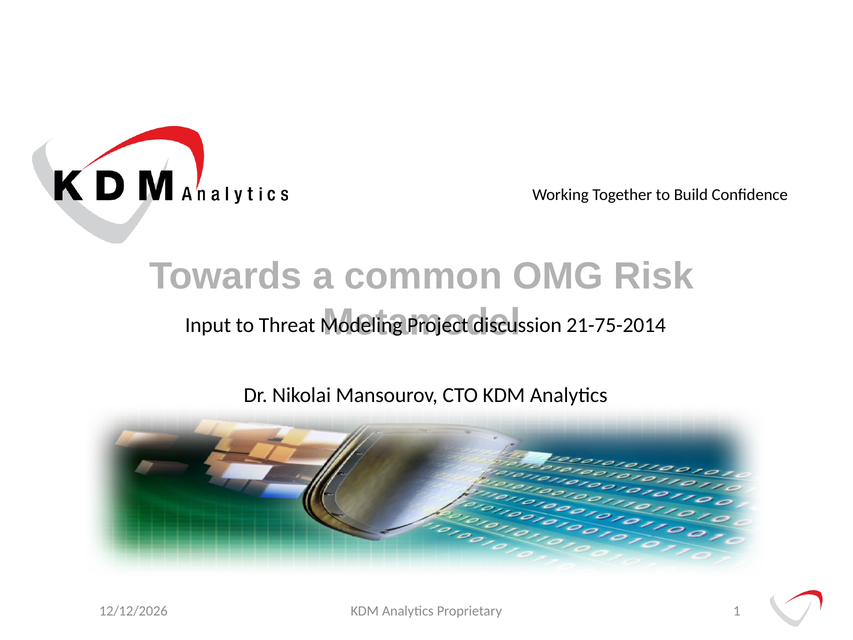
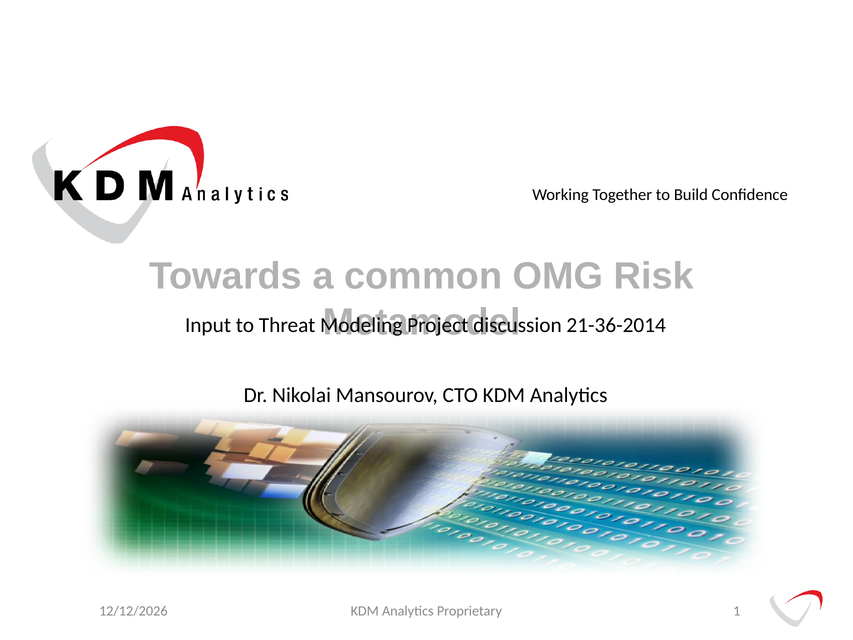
21-75-2014: 21-75-2014 -> 21-36-2014
